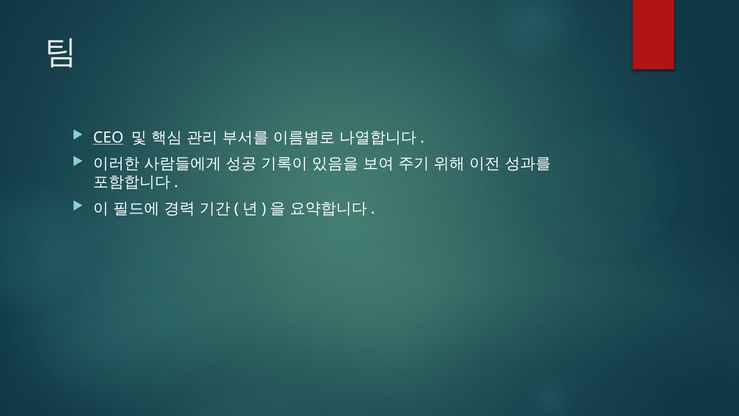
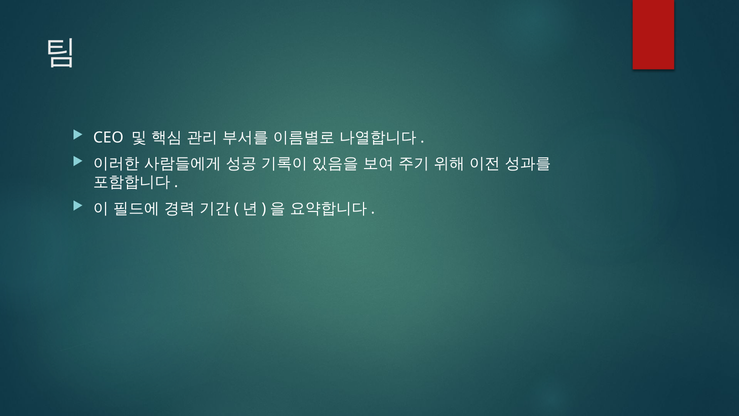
CEO underline: present -> none
